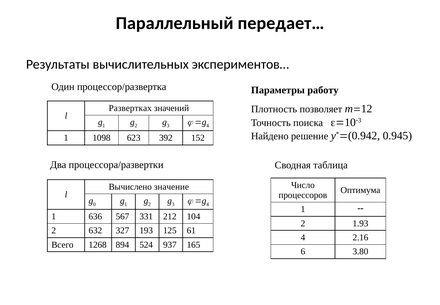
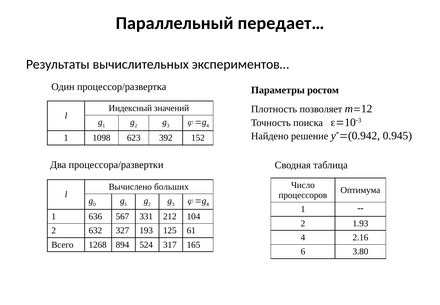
работу: работу -> ростом
Развертках: Развертках -> Индексный
значение: значение -> больших
937: 937 -> 317
